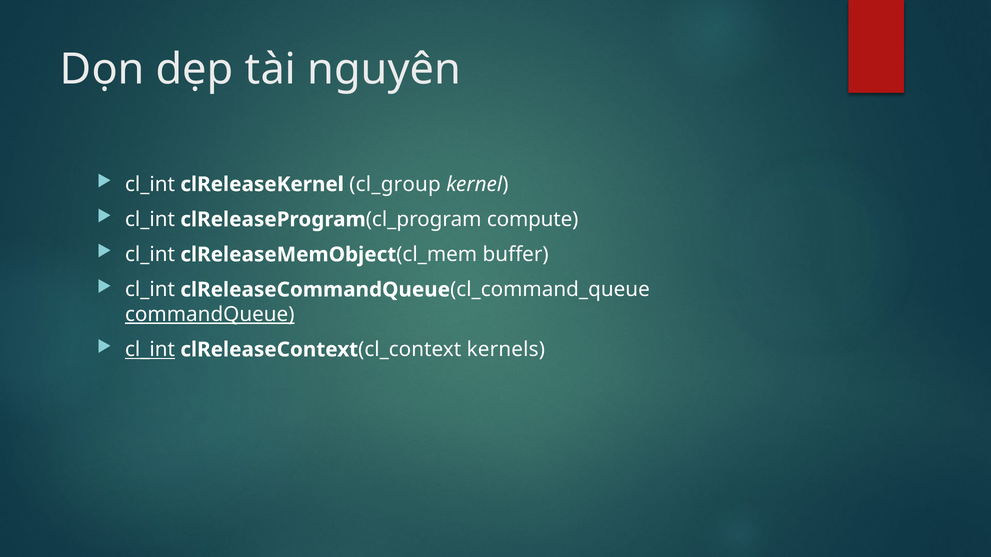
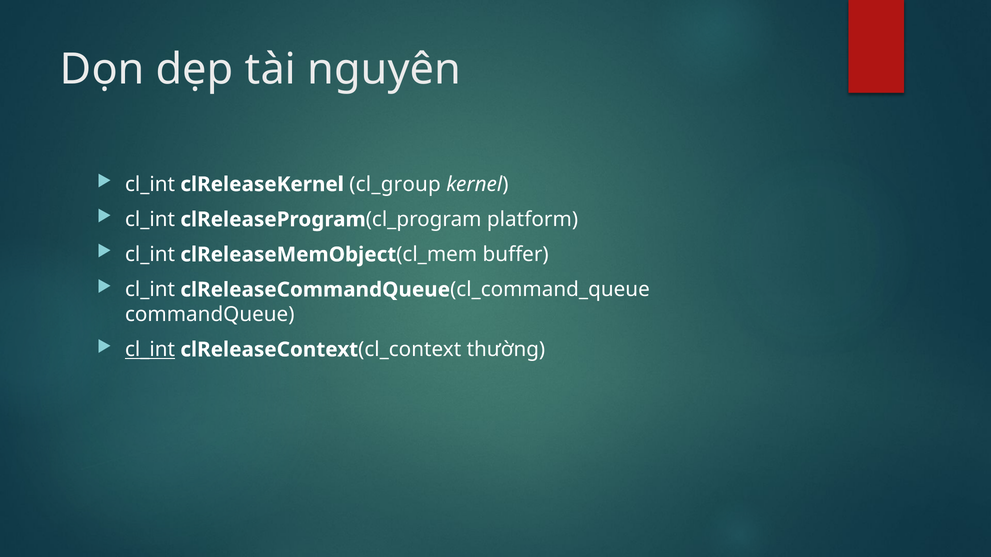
compute: compute -> platform
commandQueue underline: present -> none
kernels: kernels -> thường
